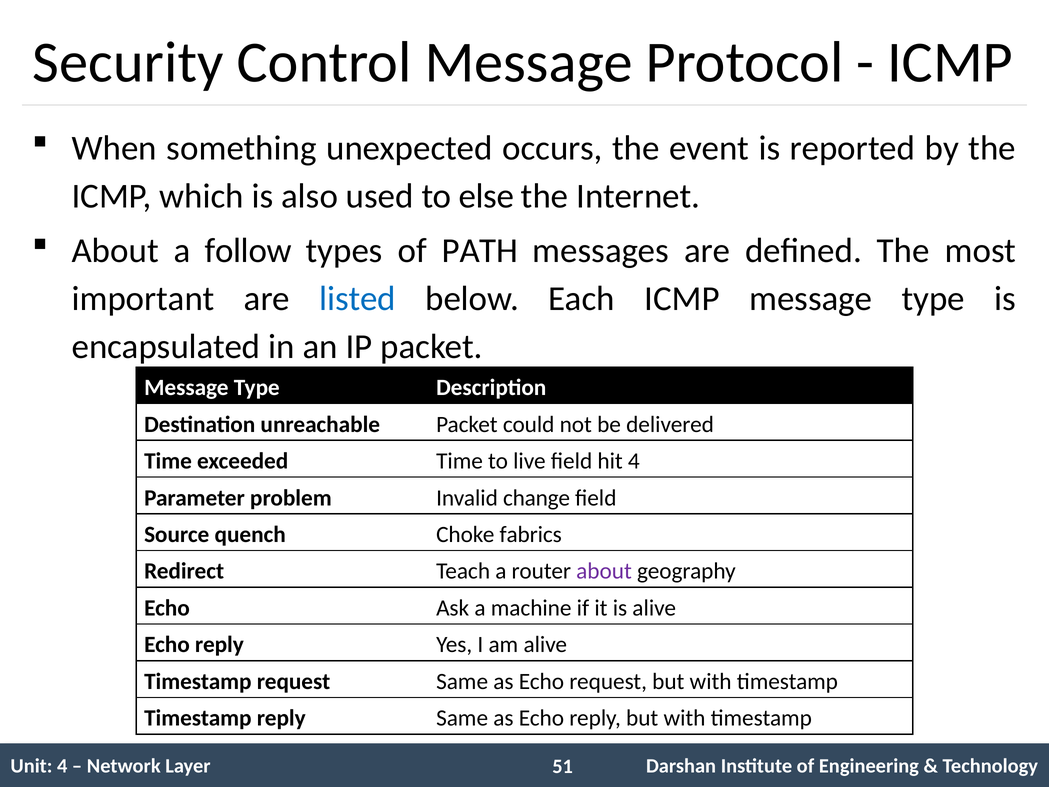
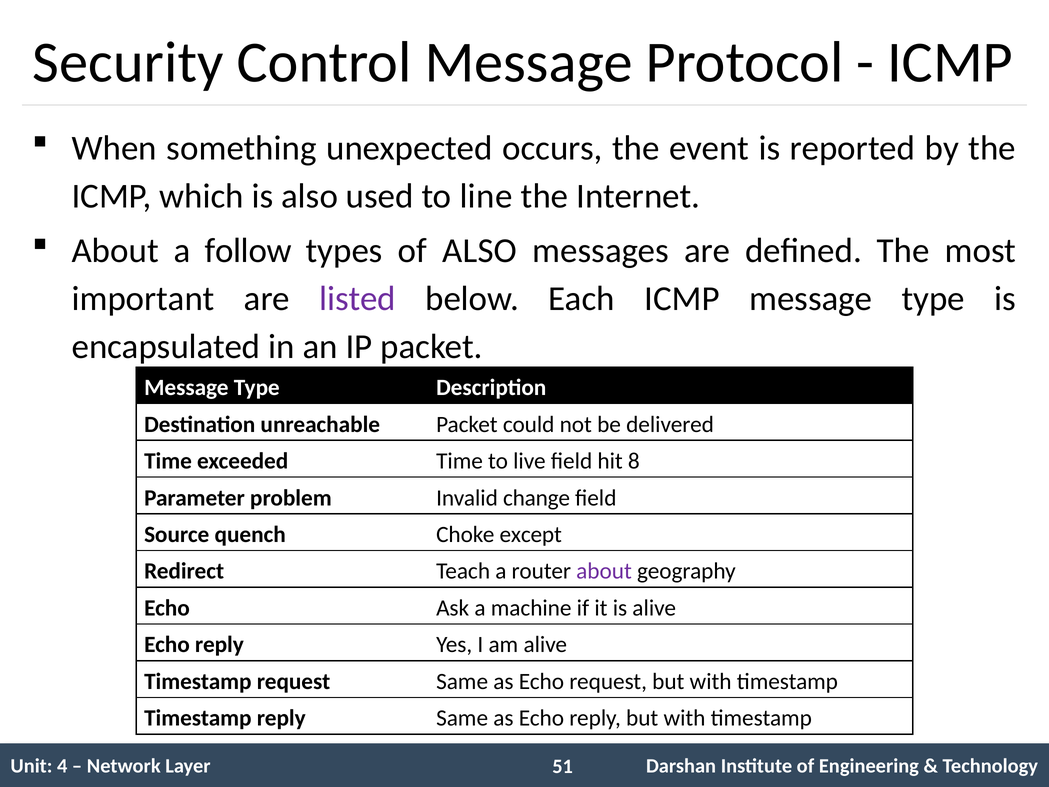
else: else -> line
of PATH: PATH -> ALSO
listed colour: blue -> purple
hit 4: 4 -> 8
fabrics: fabrics -> except
